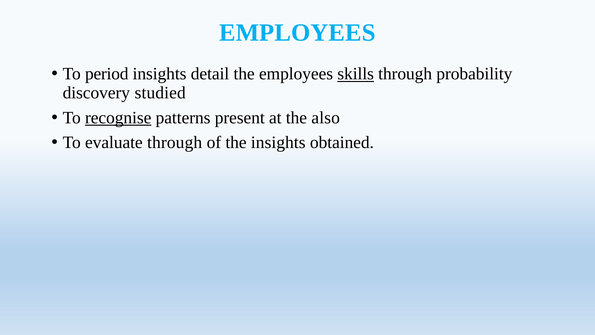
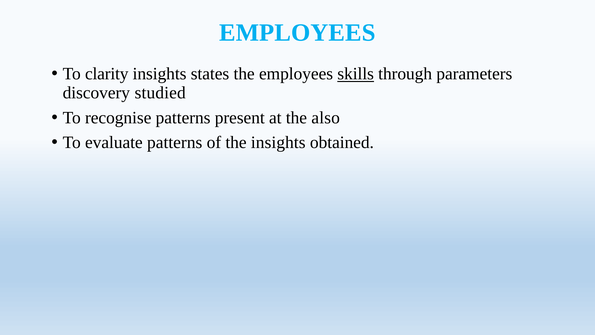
period: period -> clarity
detail: detail -> states
probability: probability -> parameters
recognise underline: present -> none
evaluate through: through -> patterns
